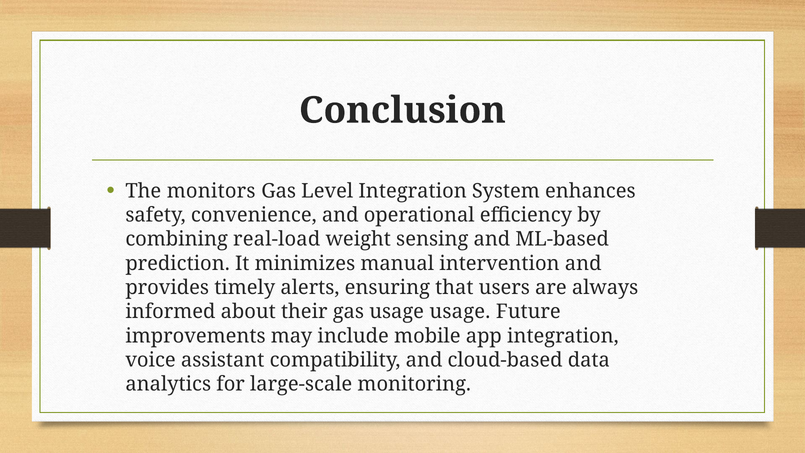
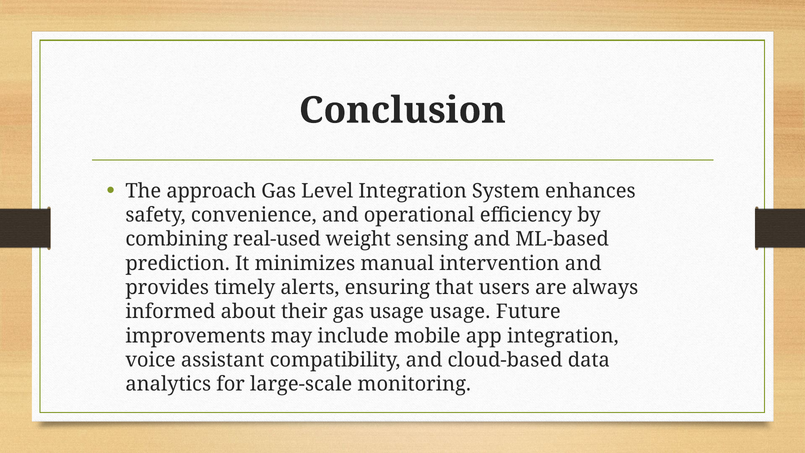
monitors: monitors -> approach
real-load: real-load -> real-used
